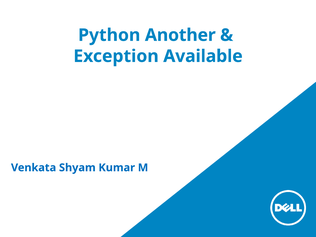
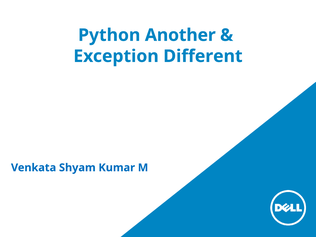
Available: Available -> Different
